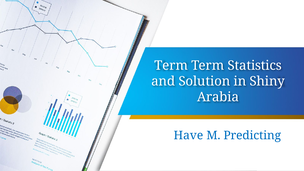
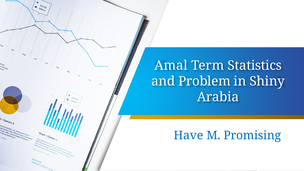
Term at (171, 66): Term -> Amal
Solution: Solution -> Problem
Predicting: Predicting -> Promising
